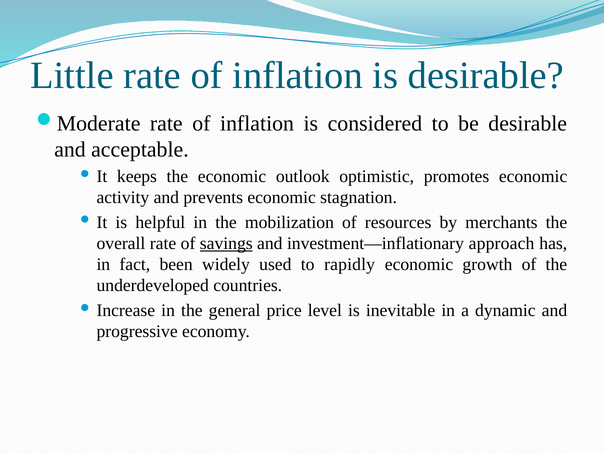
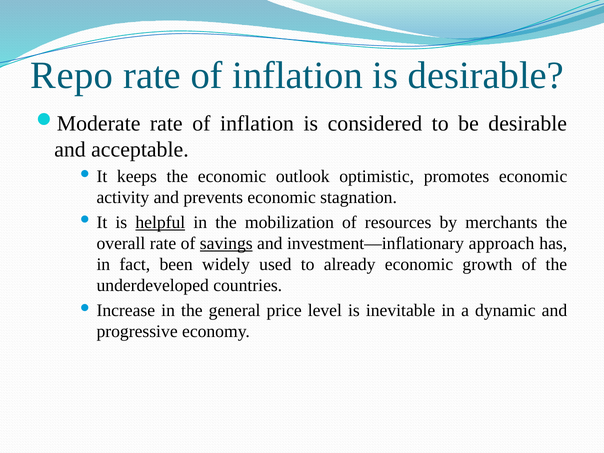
Little: Little -> Repo
helpful underline: none -> present
rapidly: rapidly -> already
